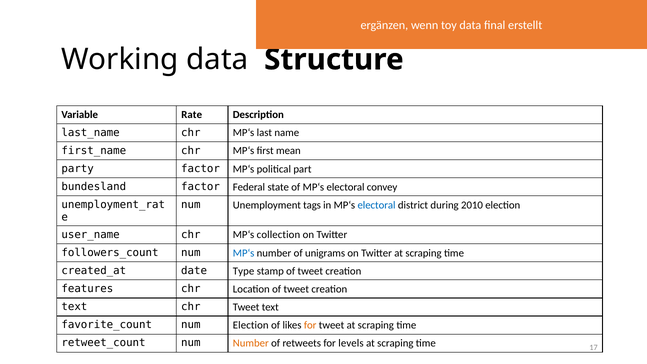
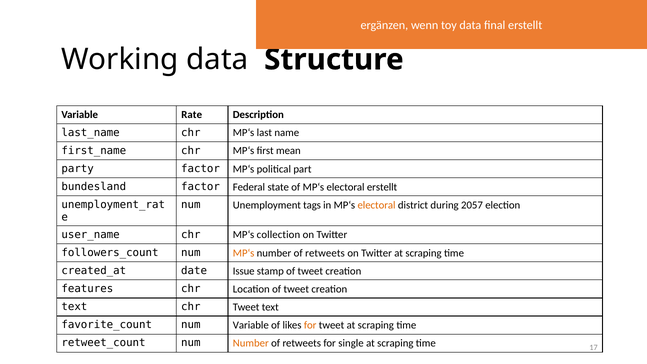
electoral convey: convey -> erstellt
electoral at (377, 205) colour: blue -> orange
2010: 2010 -> 2057
MP‘s at (244, 253) colour: blue -> orange
unigrams at (325, 253): unigrams -> retweets
Type: Type -> Issue
num Election: Election -> Variable
levels: levels -> single
